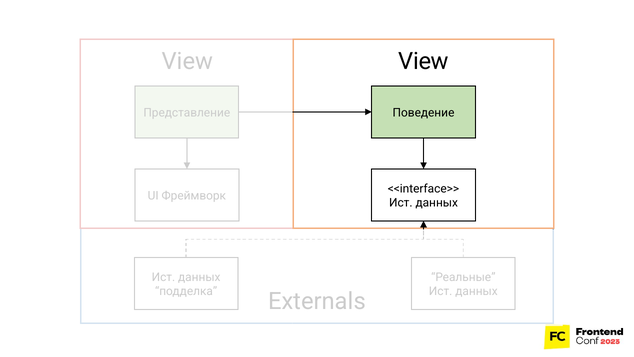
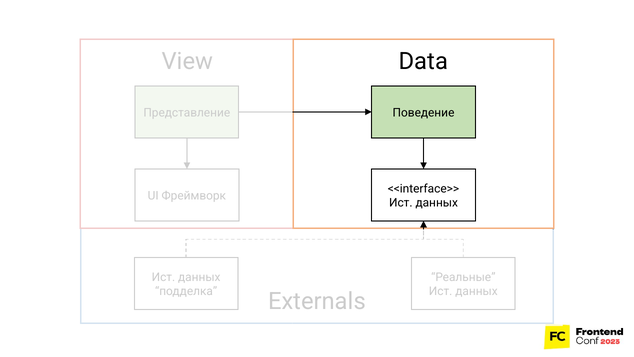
View at (424, 61): View -> Data
